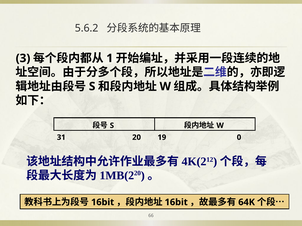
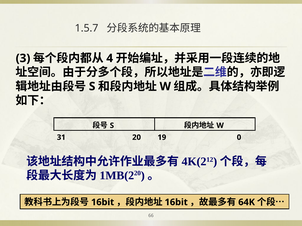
5.6.2: 5.6.2 -> 1.5.7
1: 1 -> 4
